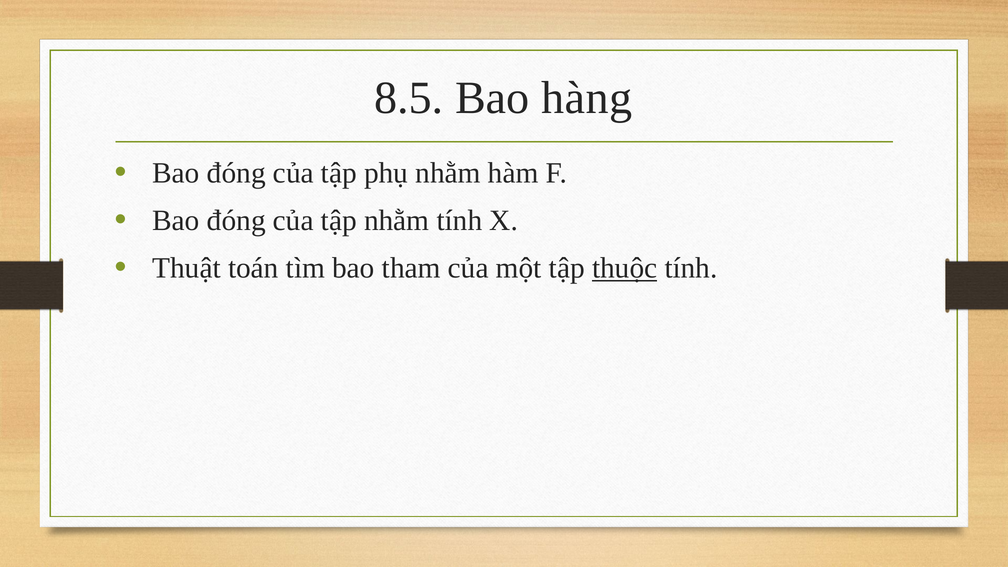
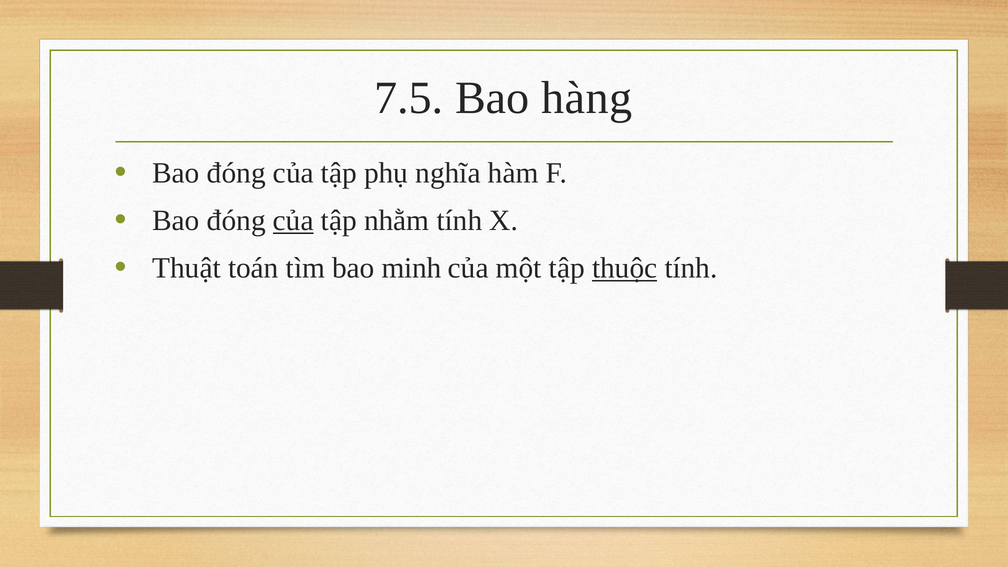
8.5: 8.5 -> 7.5
phụ nhằm: nhằm -> nghĩa
của at (293, 221) underline: none -> present
tham: tham -> minh
